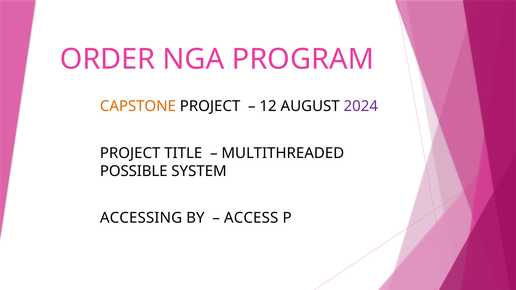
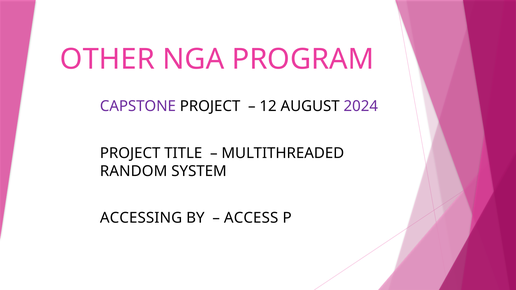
ORDER: ORDER -> OTHER
CAPSTONE colour: orange -> purple
POSSIBLE: POSSIBLE -> RANDOM
